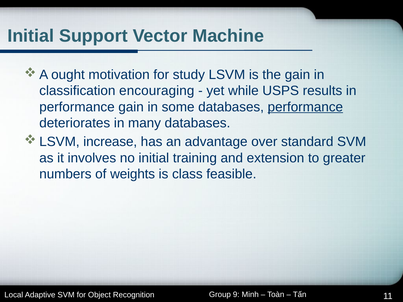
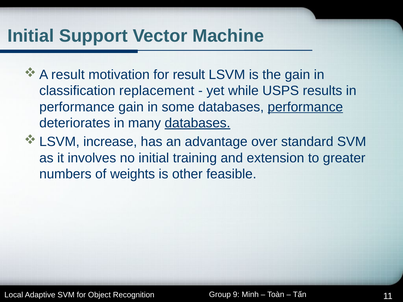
ought at (68, 75): ought -> result
for study: study -> result
encouraging: encouraging -> replacement
databases at (198, 123) underline: none -> present
class: class -> other
